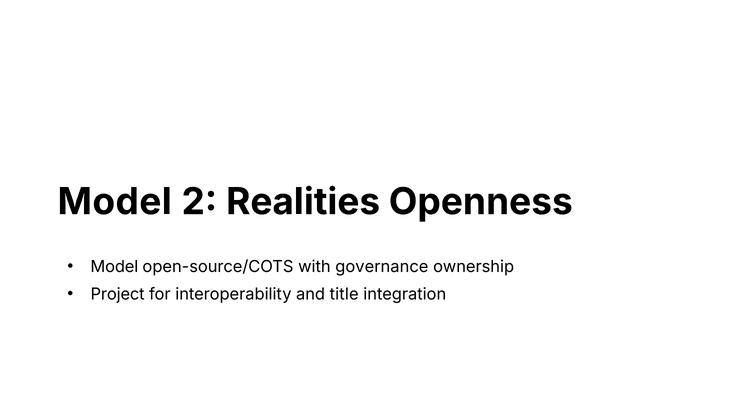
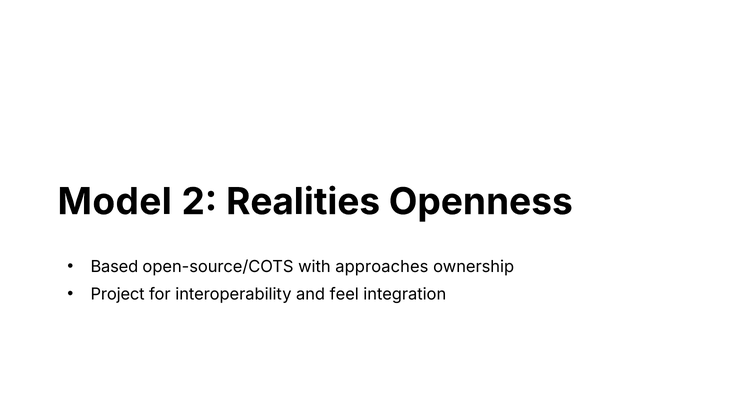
Model at (114, 266): Model -> Based
governance: governance -> approaches
title: title -> feel
